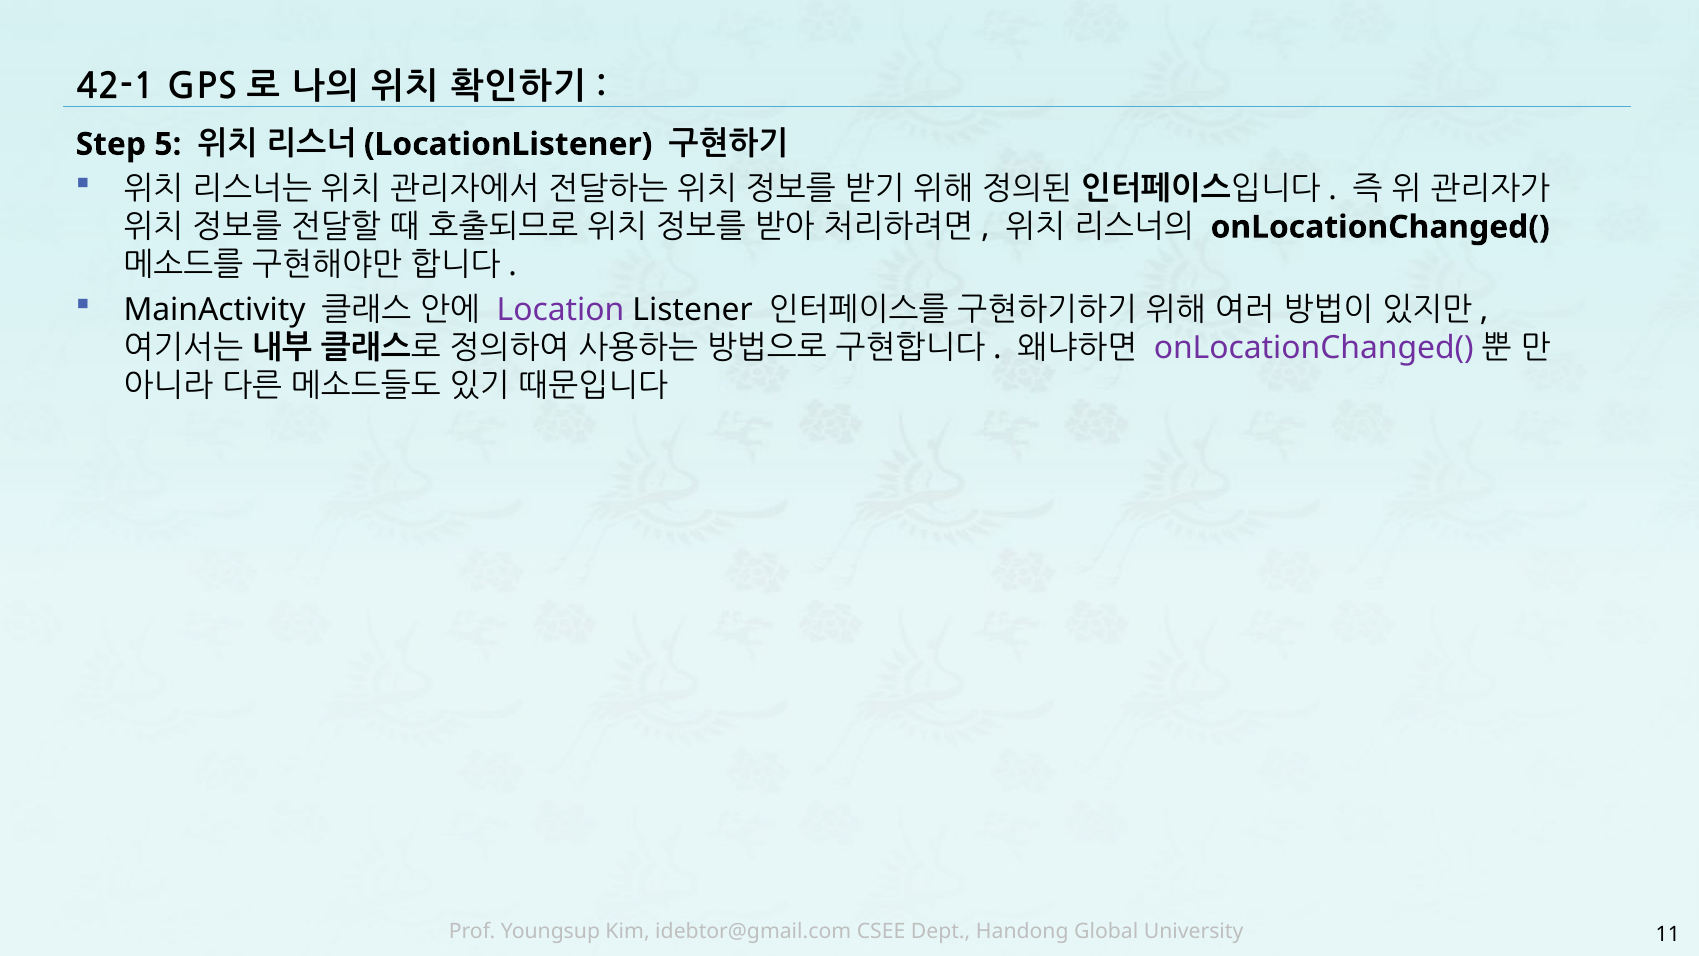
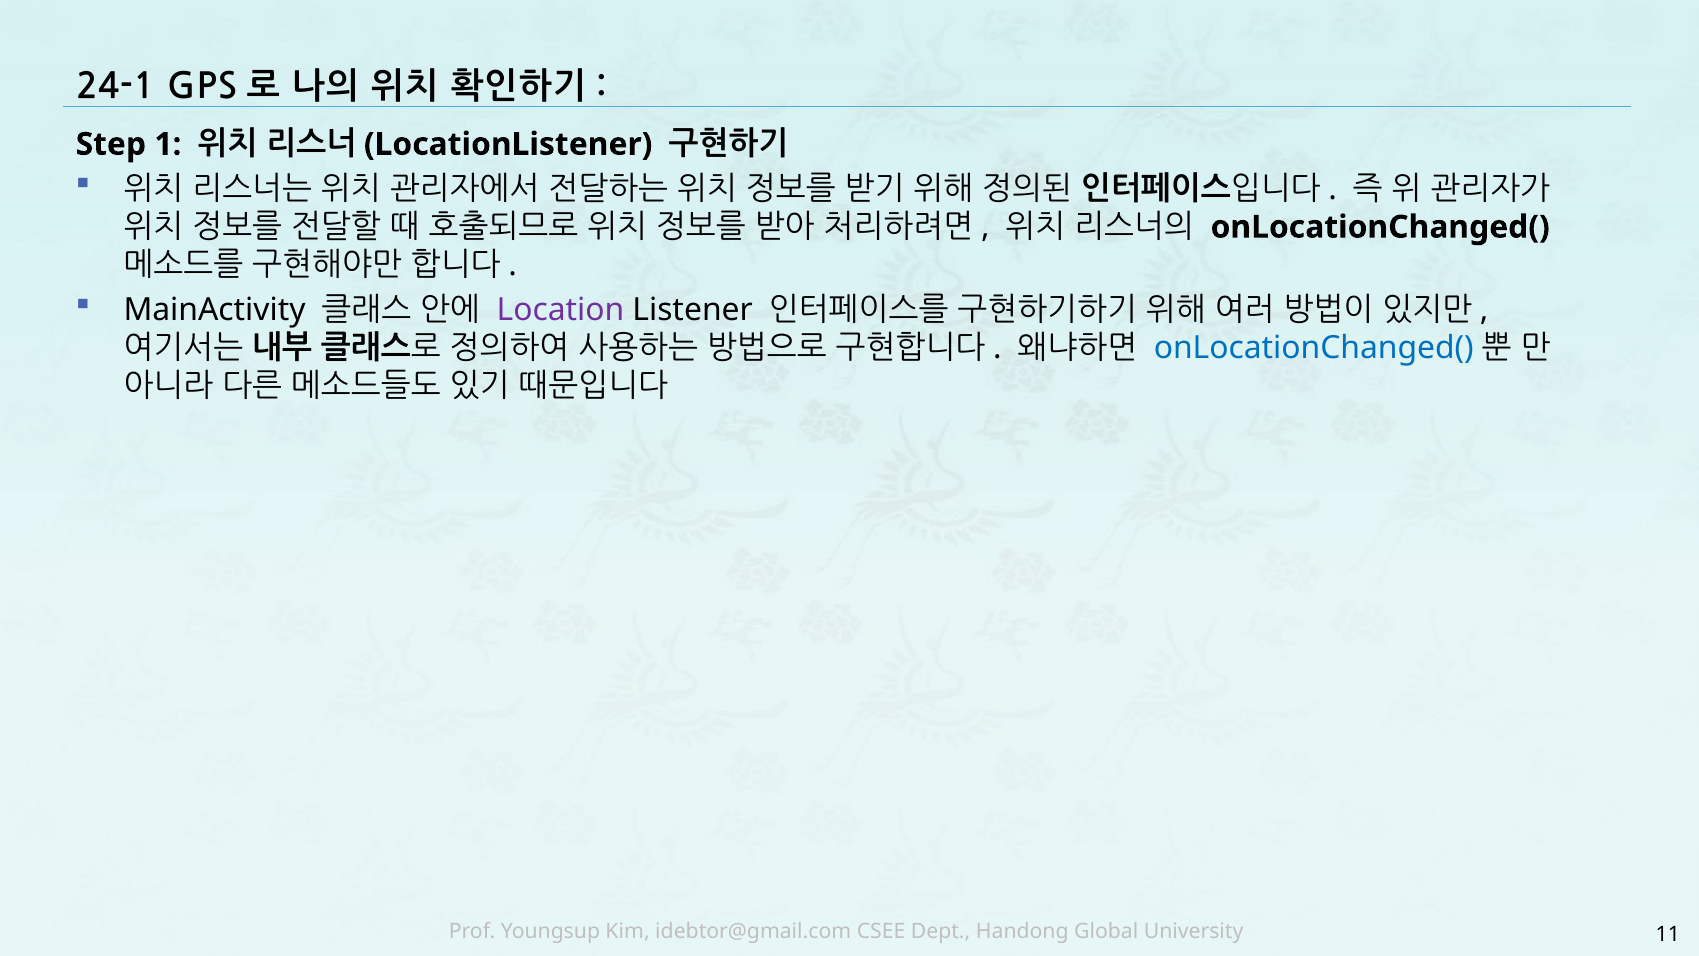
42-1: 42-1 -> 24-1
5: 5 -> 1
onLocationChanged( at (1314, 348) colour: purple -> blue
